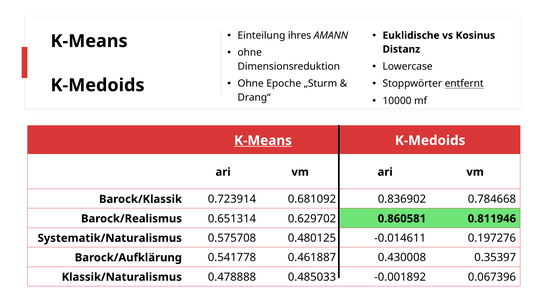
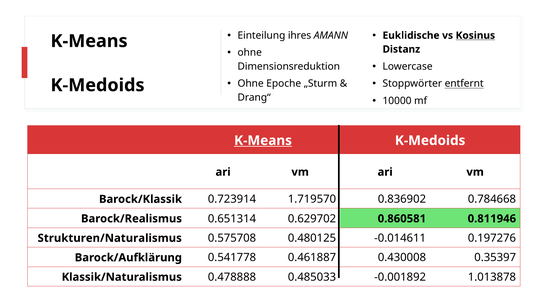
Kosinus underline: none -> present
0.681092: 0.681092 -> 1.719570
Systematik/Naturalismus: Systematik/Naturalismus -> Strukturen/Naturalismus
0.067396: 0.067396 -> 1.013878
